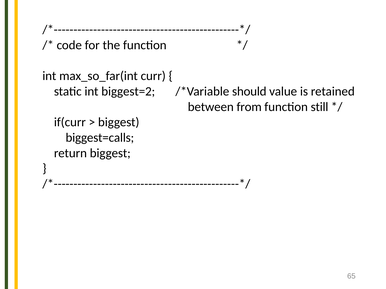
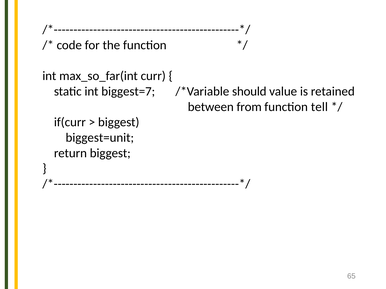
biggest=2: biggest=2 -> biggest=7
still: still -> tell
biggest=calls: biggest=calls -> biggest=unit
